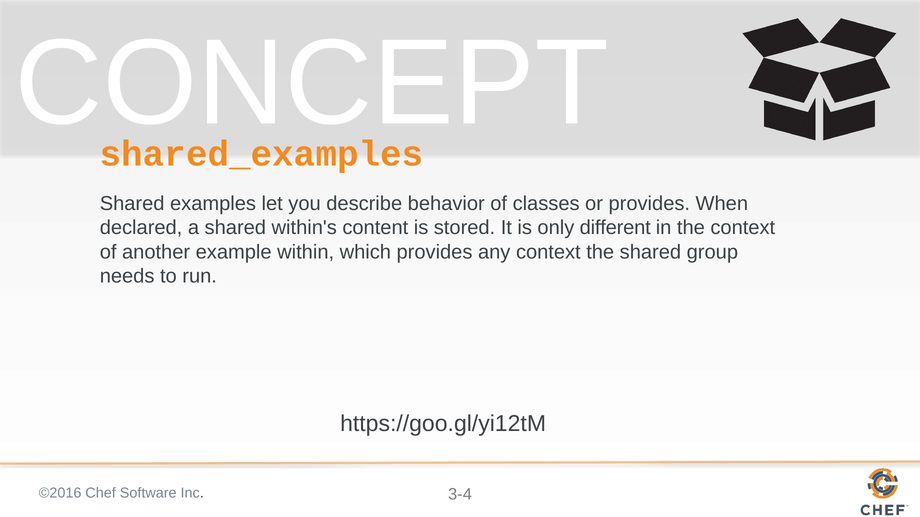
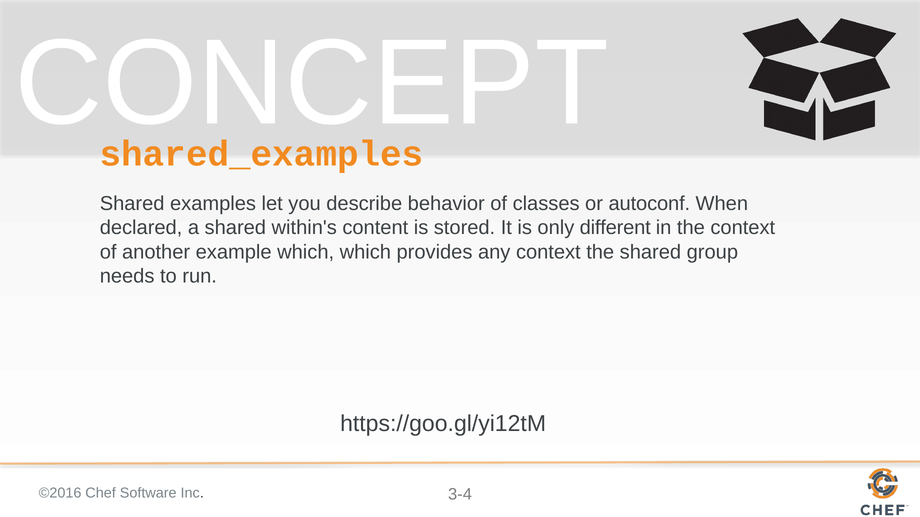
or provides: provides -> autoconf
example within: within -> which
